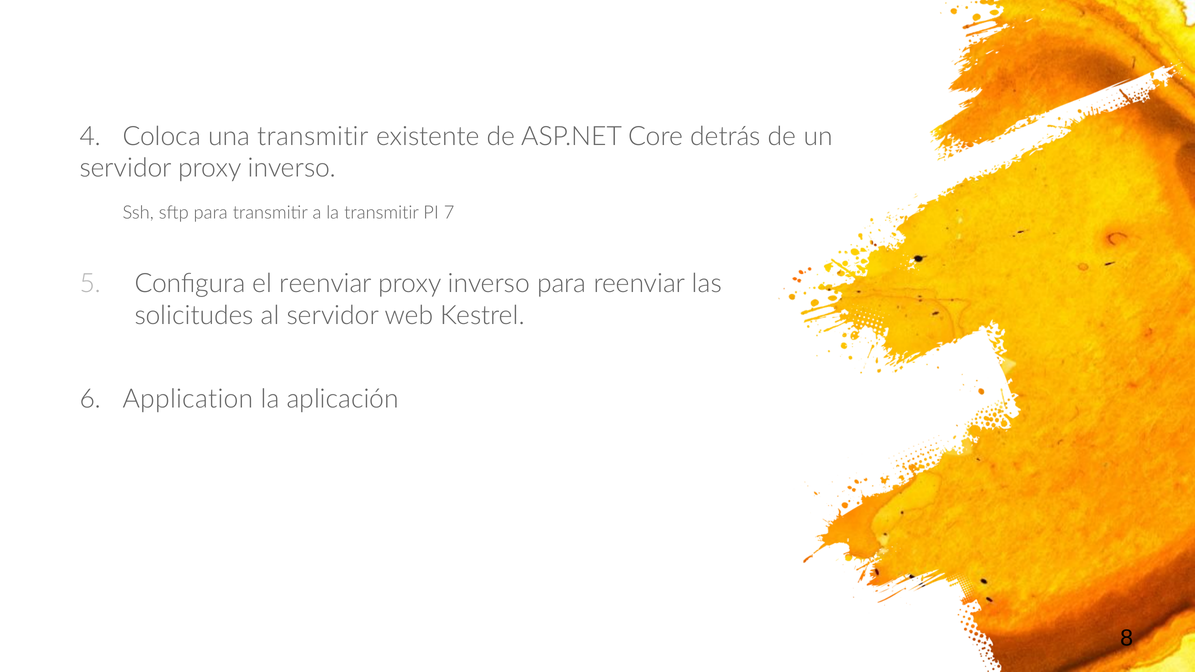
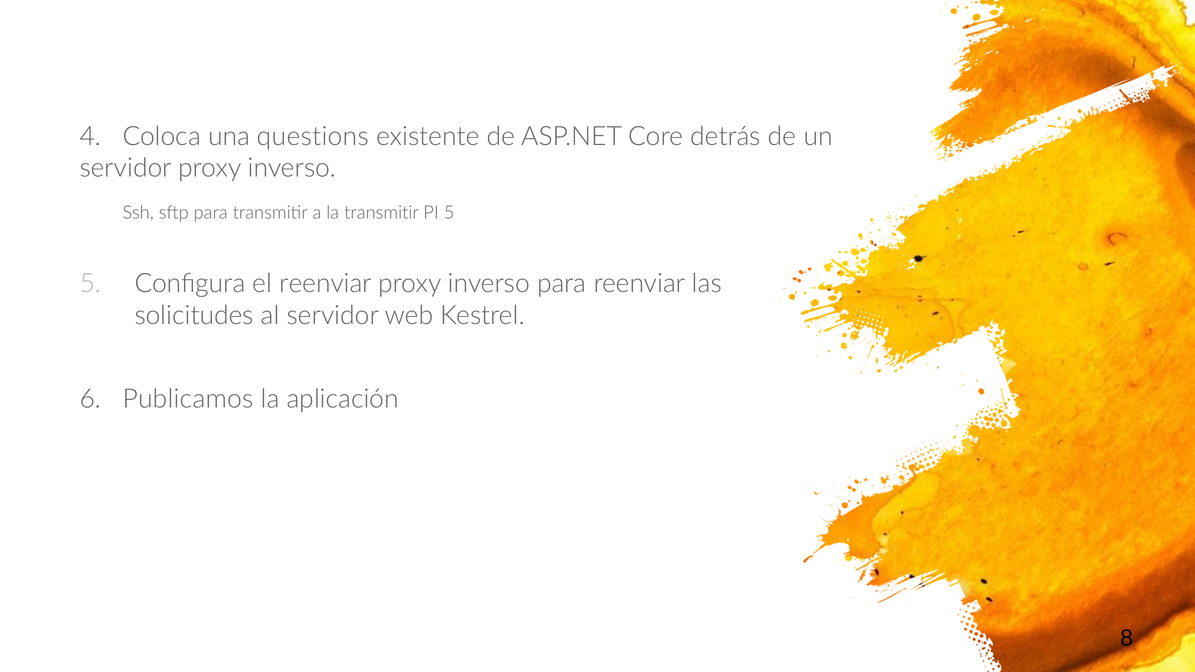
una transmitir: transmitir -> questions
PI 7: 7 -> 5
Application: Application -> Publicamos
